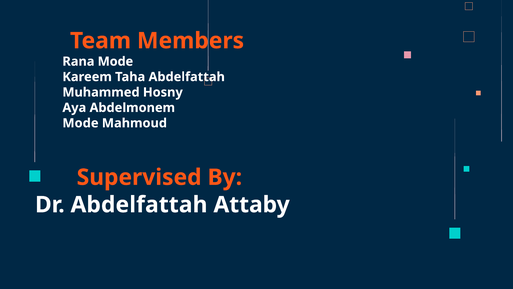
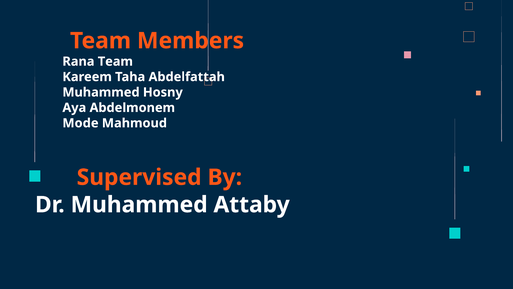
Rana Mode: Mode -> Team
Dr Abdelfattah: Abdelfattah -> Muhammed
